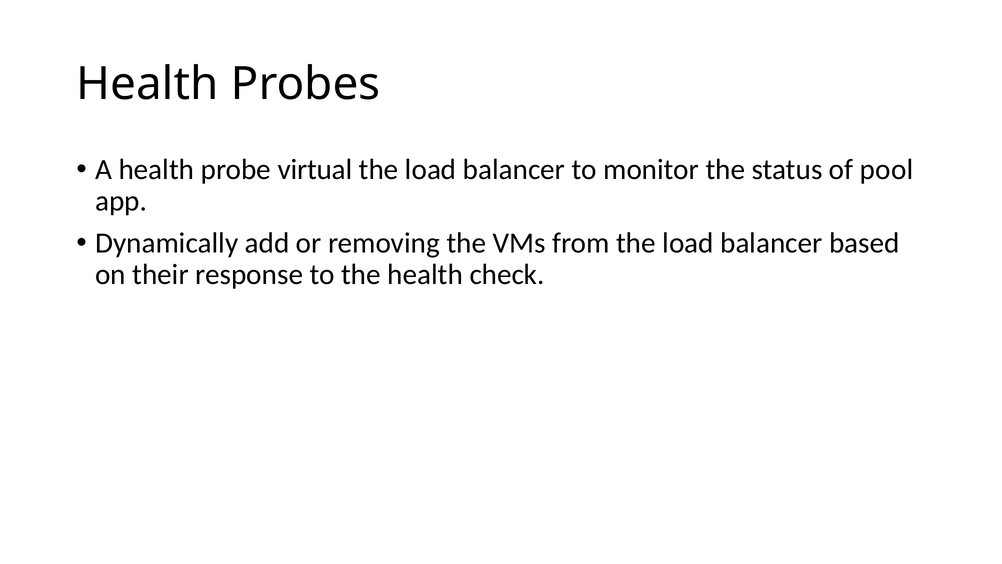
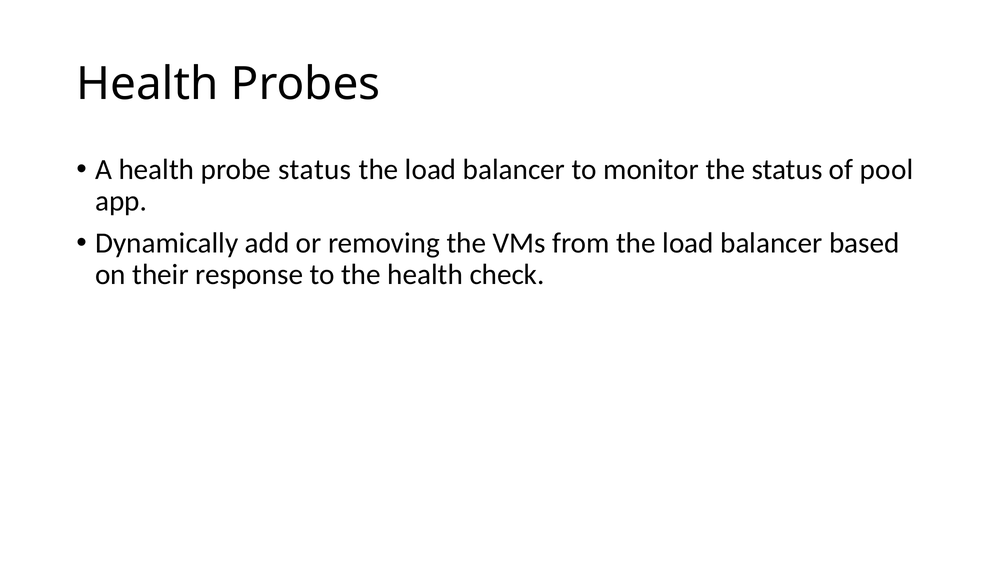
probe virtual: virtual -> status
